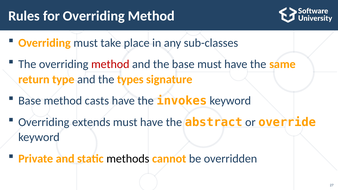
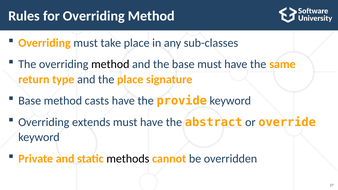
method at (110, 64) colour: red -> black
the types: types -> place
invokes: invokes -> provide
